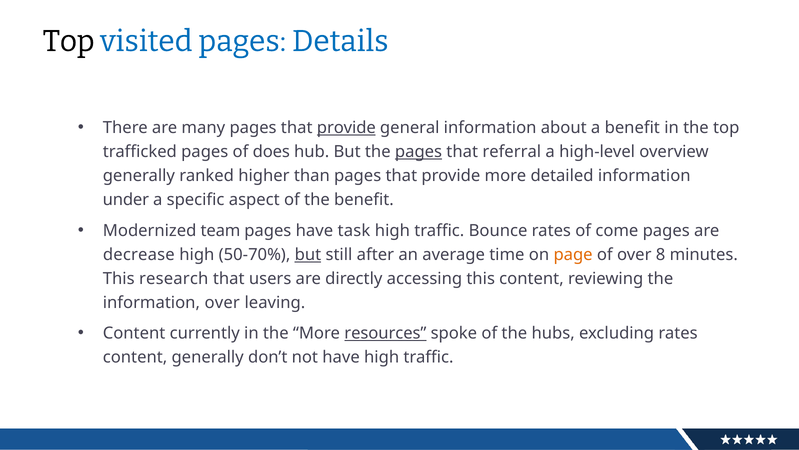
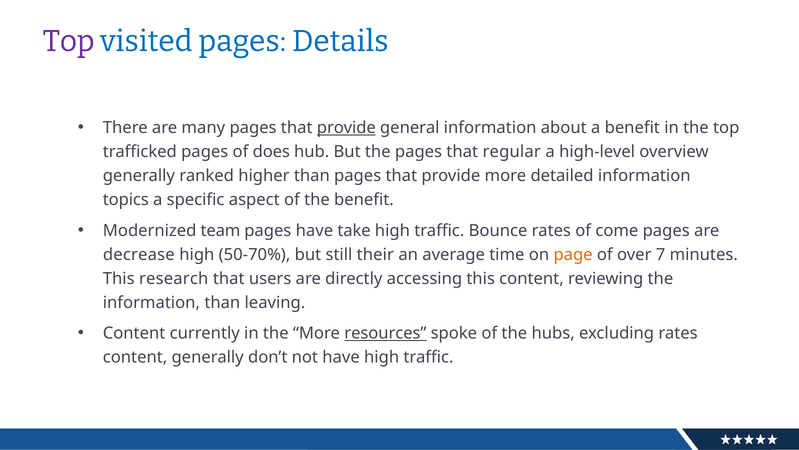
Top at (69, 41) colour: black -> purple
pages at (419, 152) underline: present -> none
referral: referral -> regular
under: under -> topics
task: task -> take
but at (308, 254) underline: present -> none
after: after -> their
8: 8 -> 7
information over: over -> than
